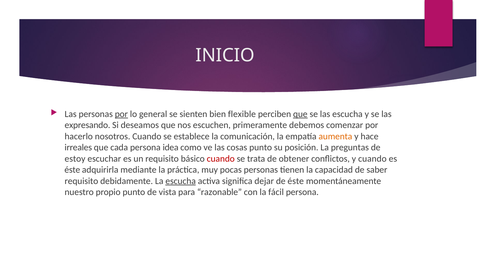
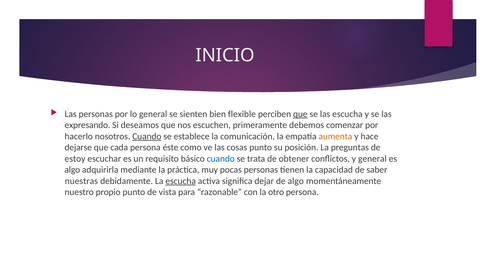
por at (121, 114) underline: present -> none
Cuando at (147, 136) underline: none -> present
irreales: irreales -> dejarse
idea: idea -> éste
cuando at (221, 159) colour: red -> blue
y cuando: cuando -> general
éste at (72, 170): éste -> algo
requisito at (81, 181): requisito -> nuestras
de éste: éste -> algo
fácil: fácil -> otro
